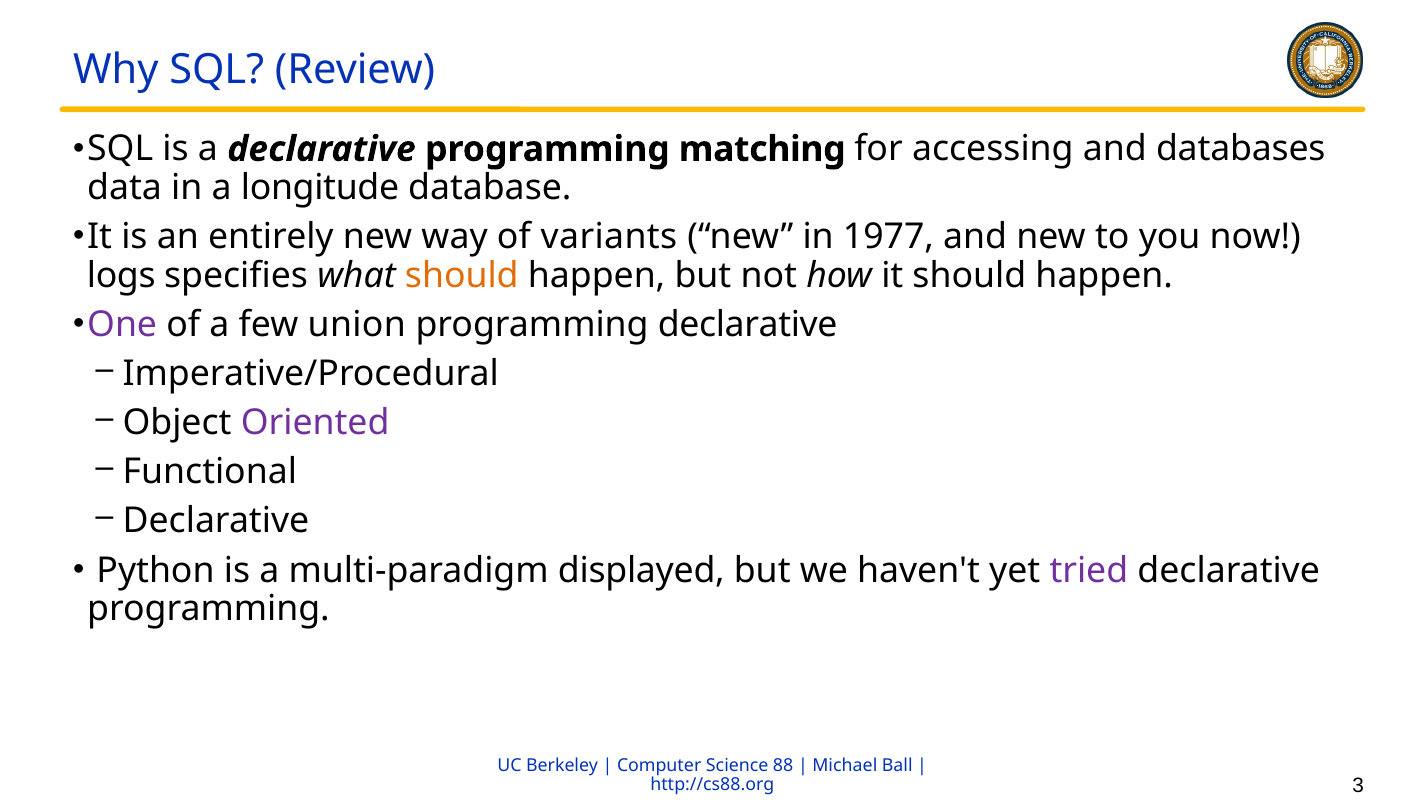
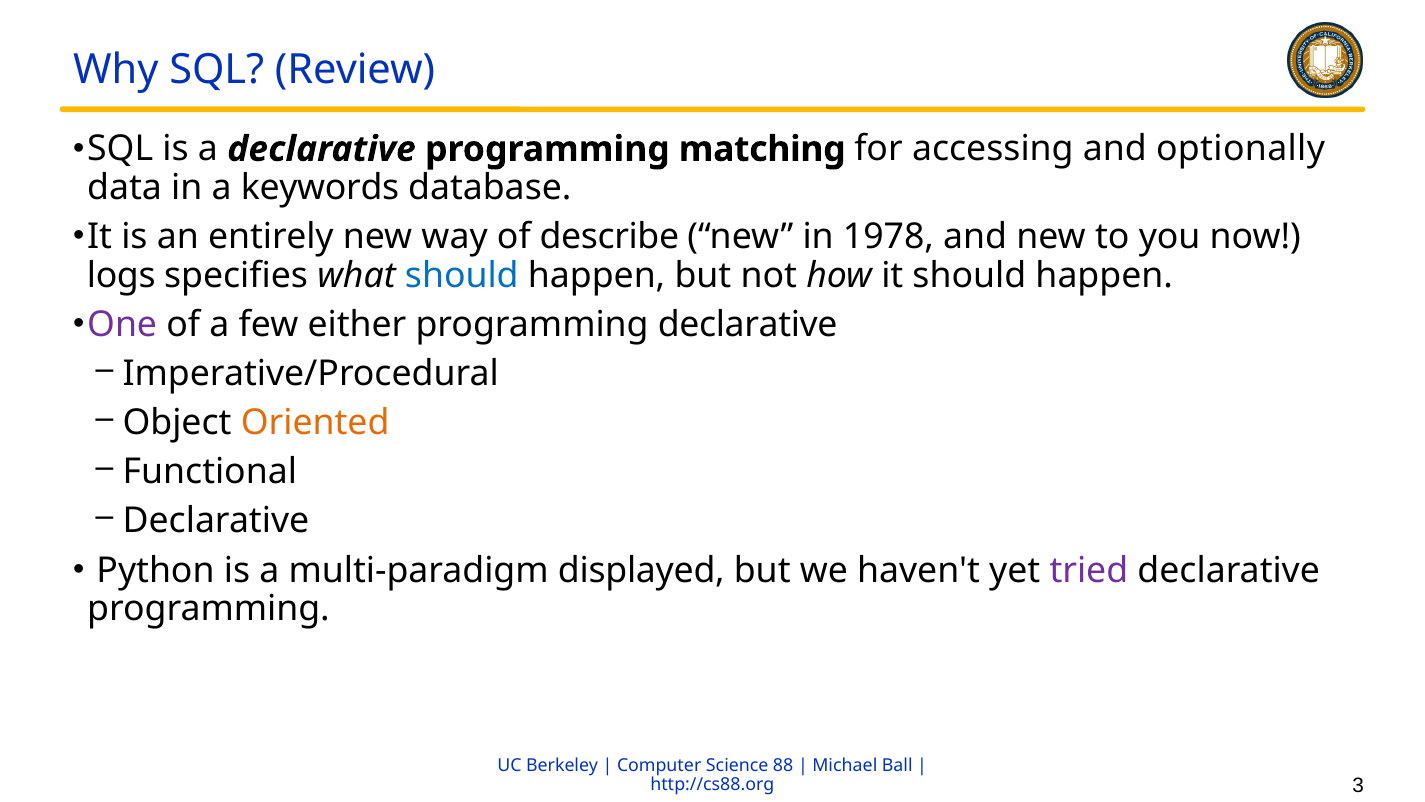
databases: databases -> optionally
longitude: longitude -> keywords
variants: variants -> describe
1977: 1977 -> 1978
should at (462, 275) colour: orange -> blue
union: union -> either
Oriented colour: purple -> orange
